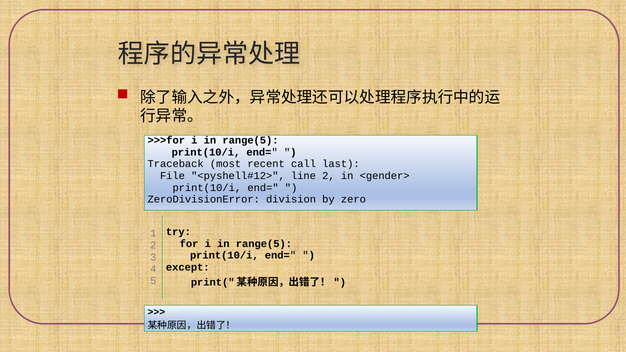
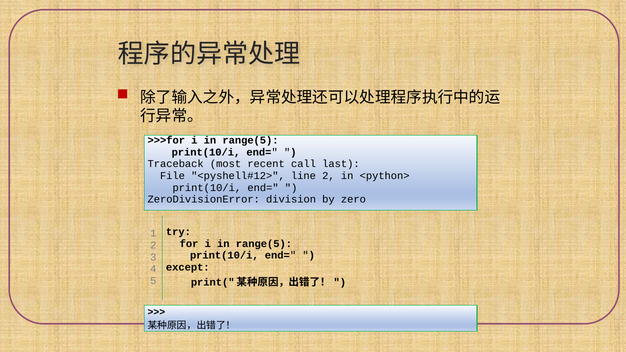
<gender>: <gender> -> <python>
